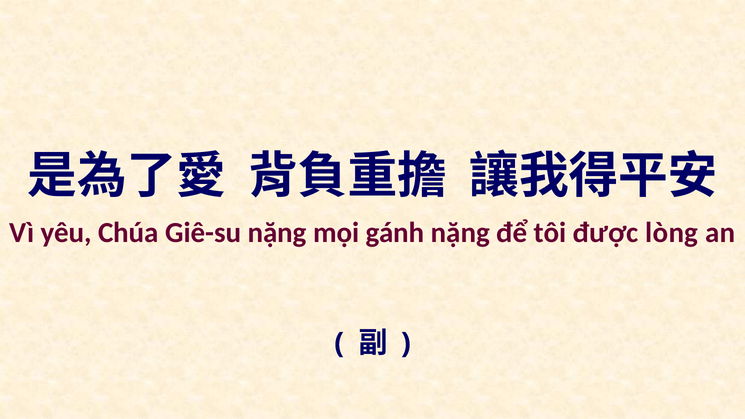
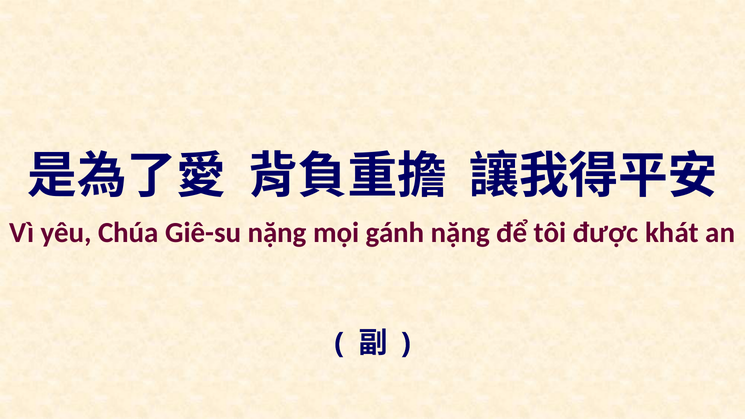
lòng: lòng -> khát
